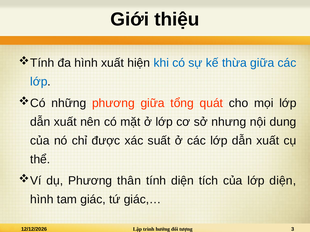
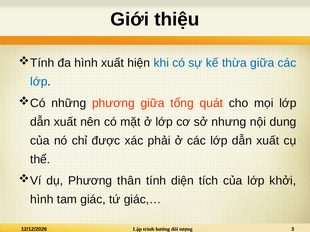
suất: suất -> phải
lớp diện: diện -> khởi
